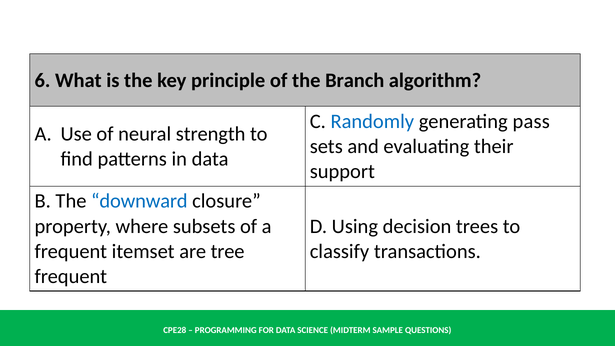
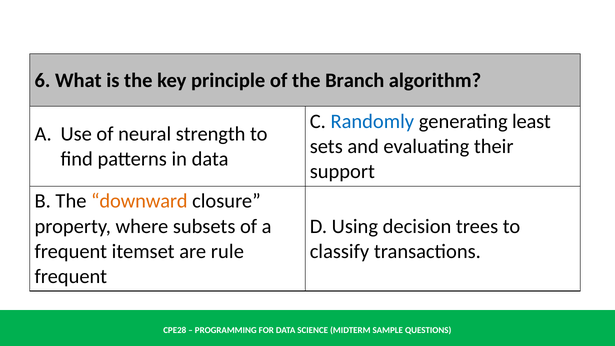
pass: pass -> least
downward colour: blue -> orange
tree: tree -> rule
